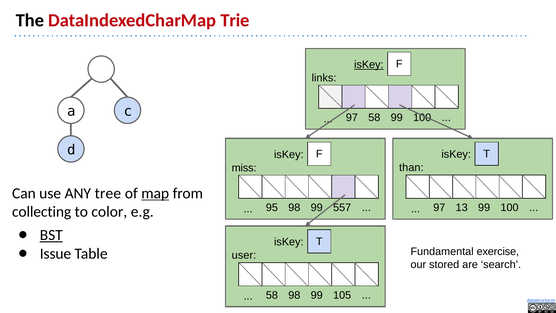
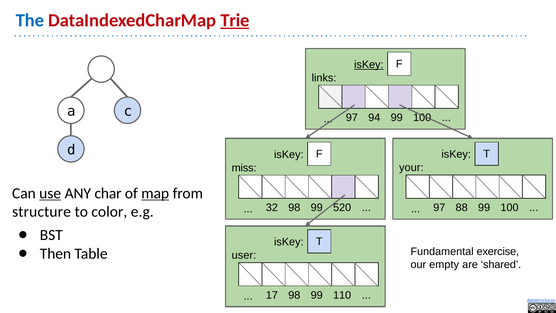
The colour: black -> blue
Trie underline: none -> present
97 58: 58 -> 94
than: than -> your
use underline: none -> present
tree: tree -> char
13: 13 -> 88
95: 95 -> 32
557: 557 -> 520
collecting: collecting -> structure
BST underline: present -> none
Issue: Issue -> Then
stored: stored -> empty
search: search -> shared
58 at (272, 295): 58 -> 17
105: 105 -> 110
